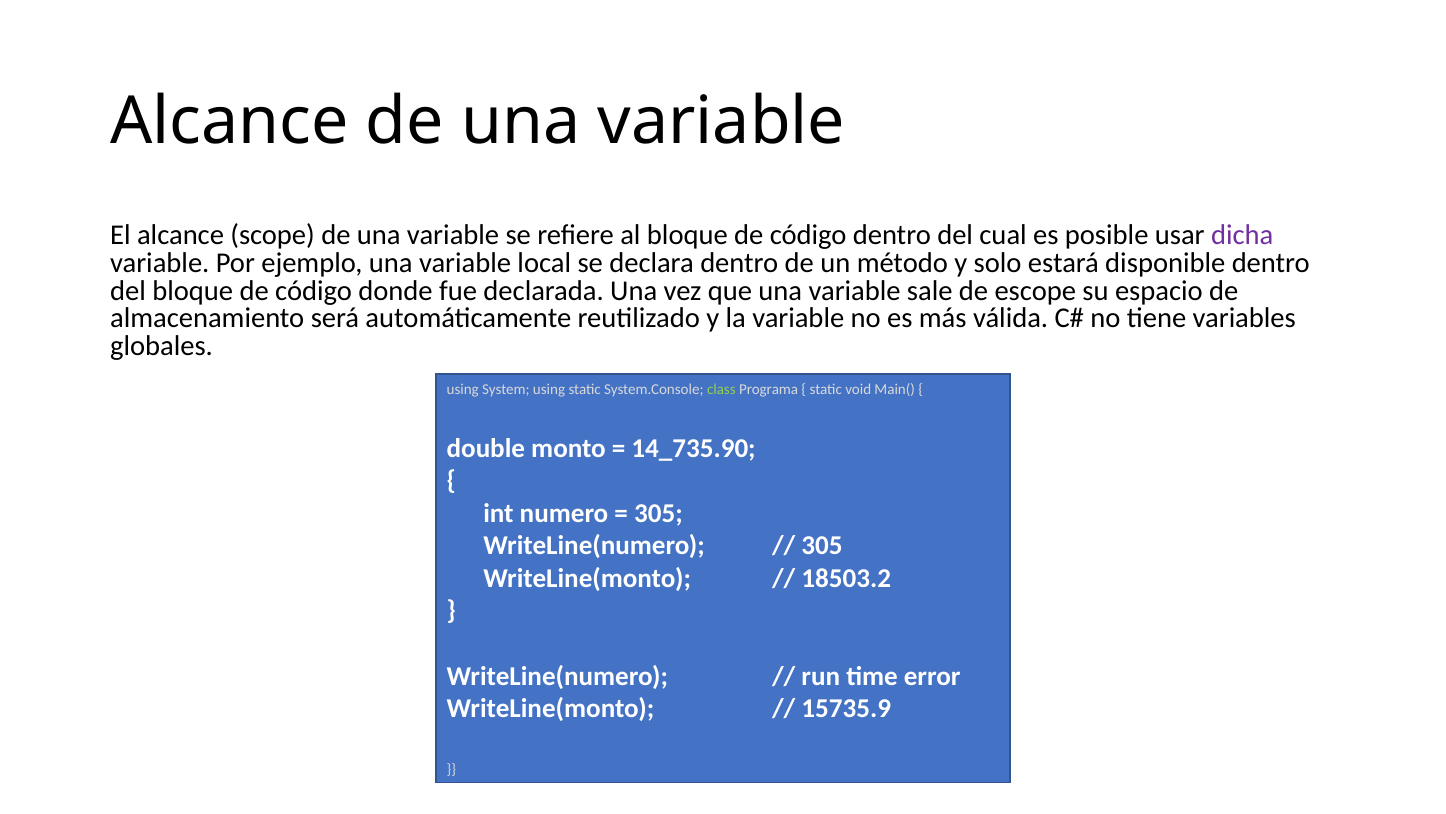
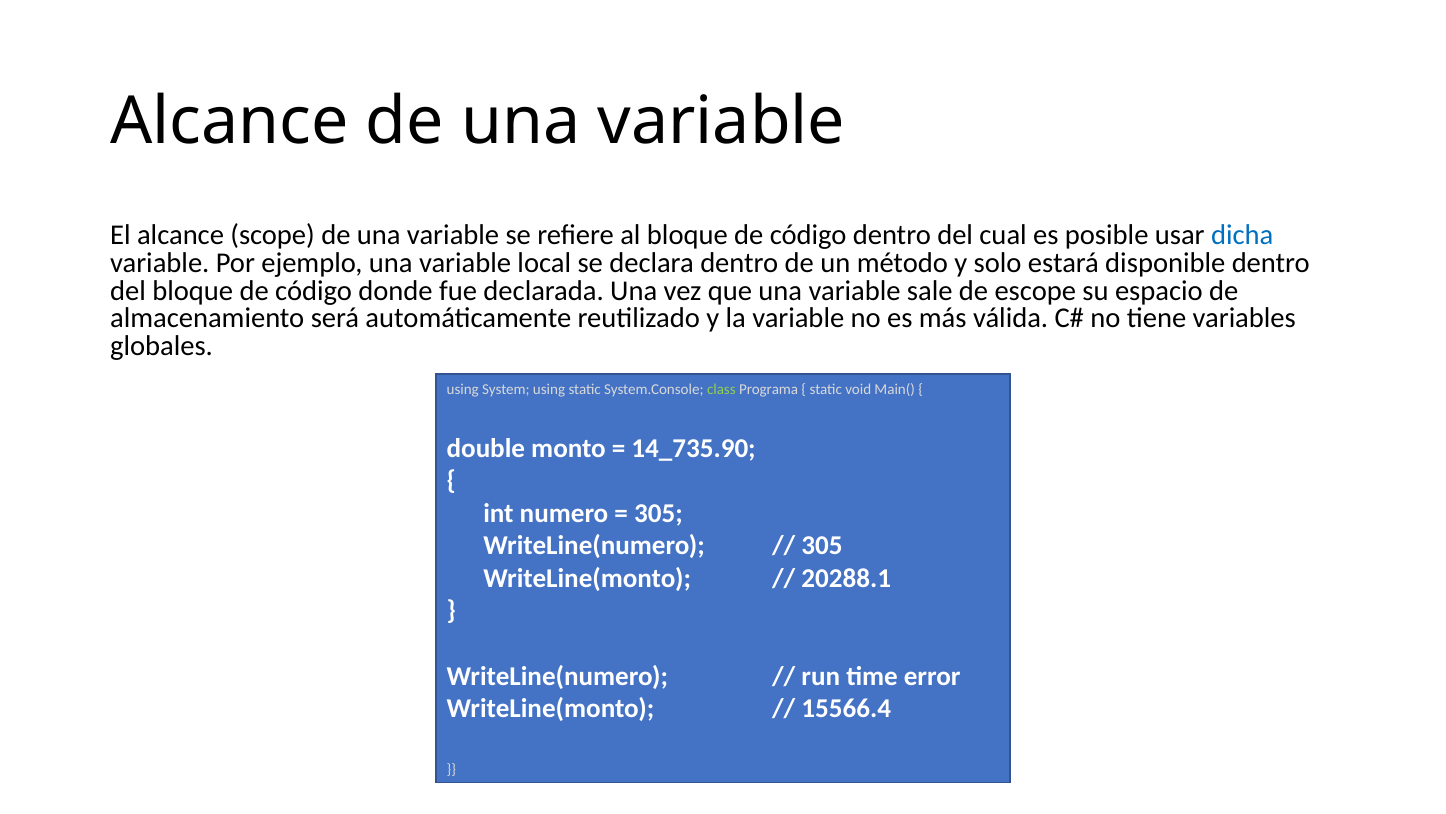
dicha colour: purple -> blue
18503.2: 18503.2 -> 20288.1
15735.9: 15735.9 -> 15566.4
